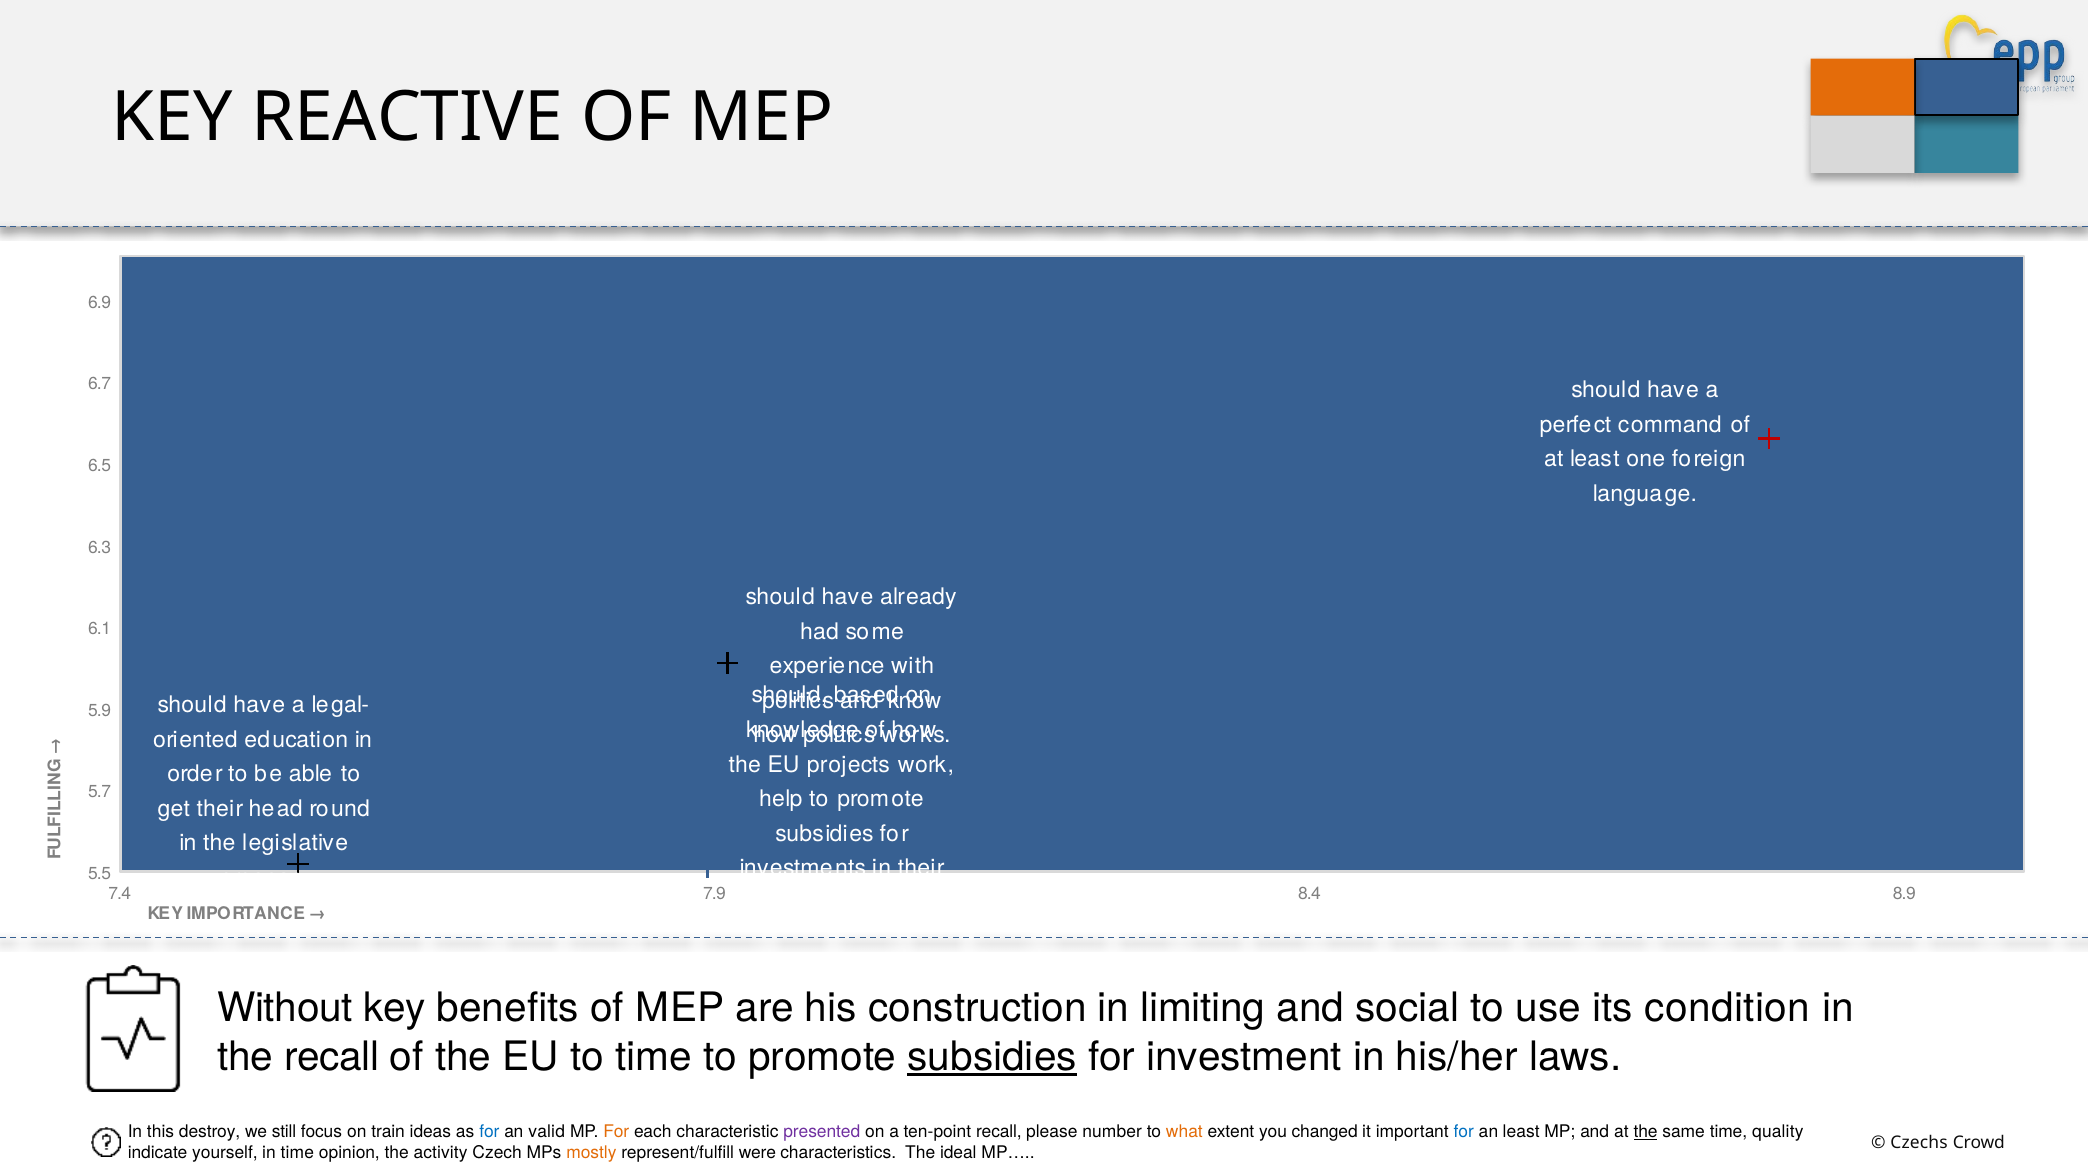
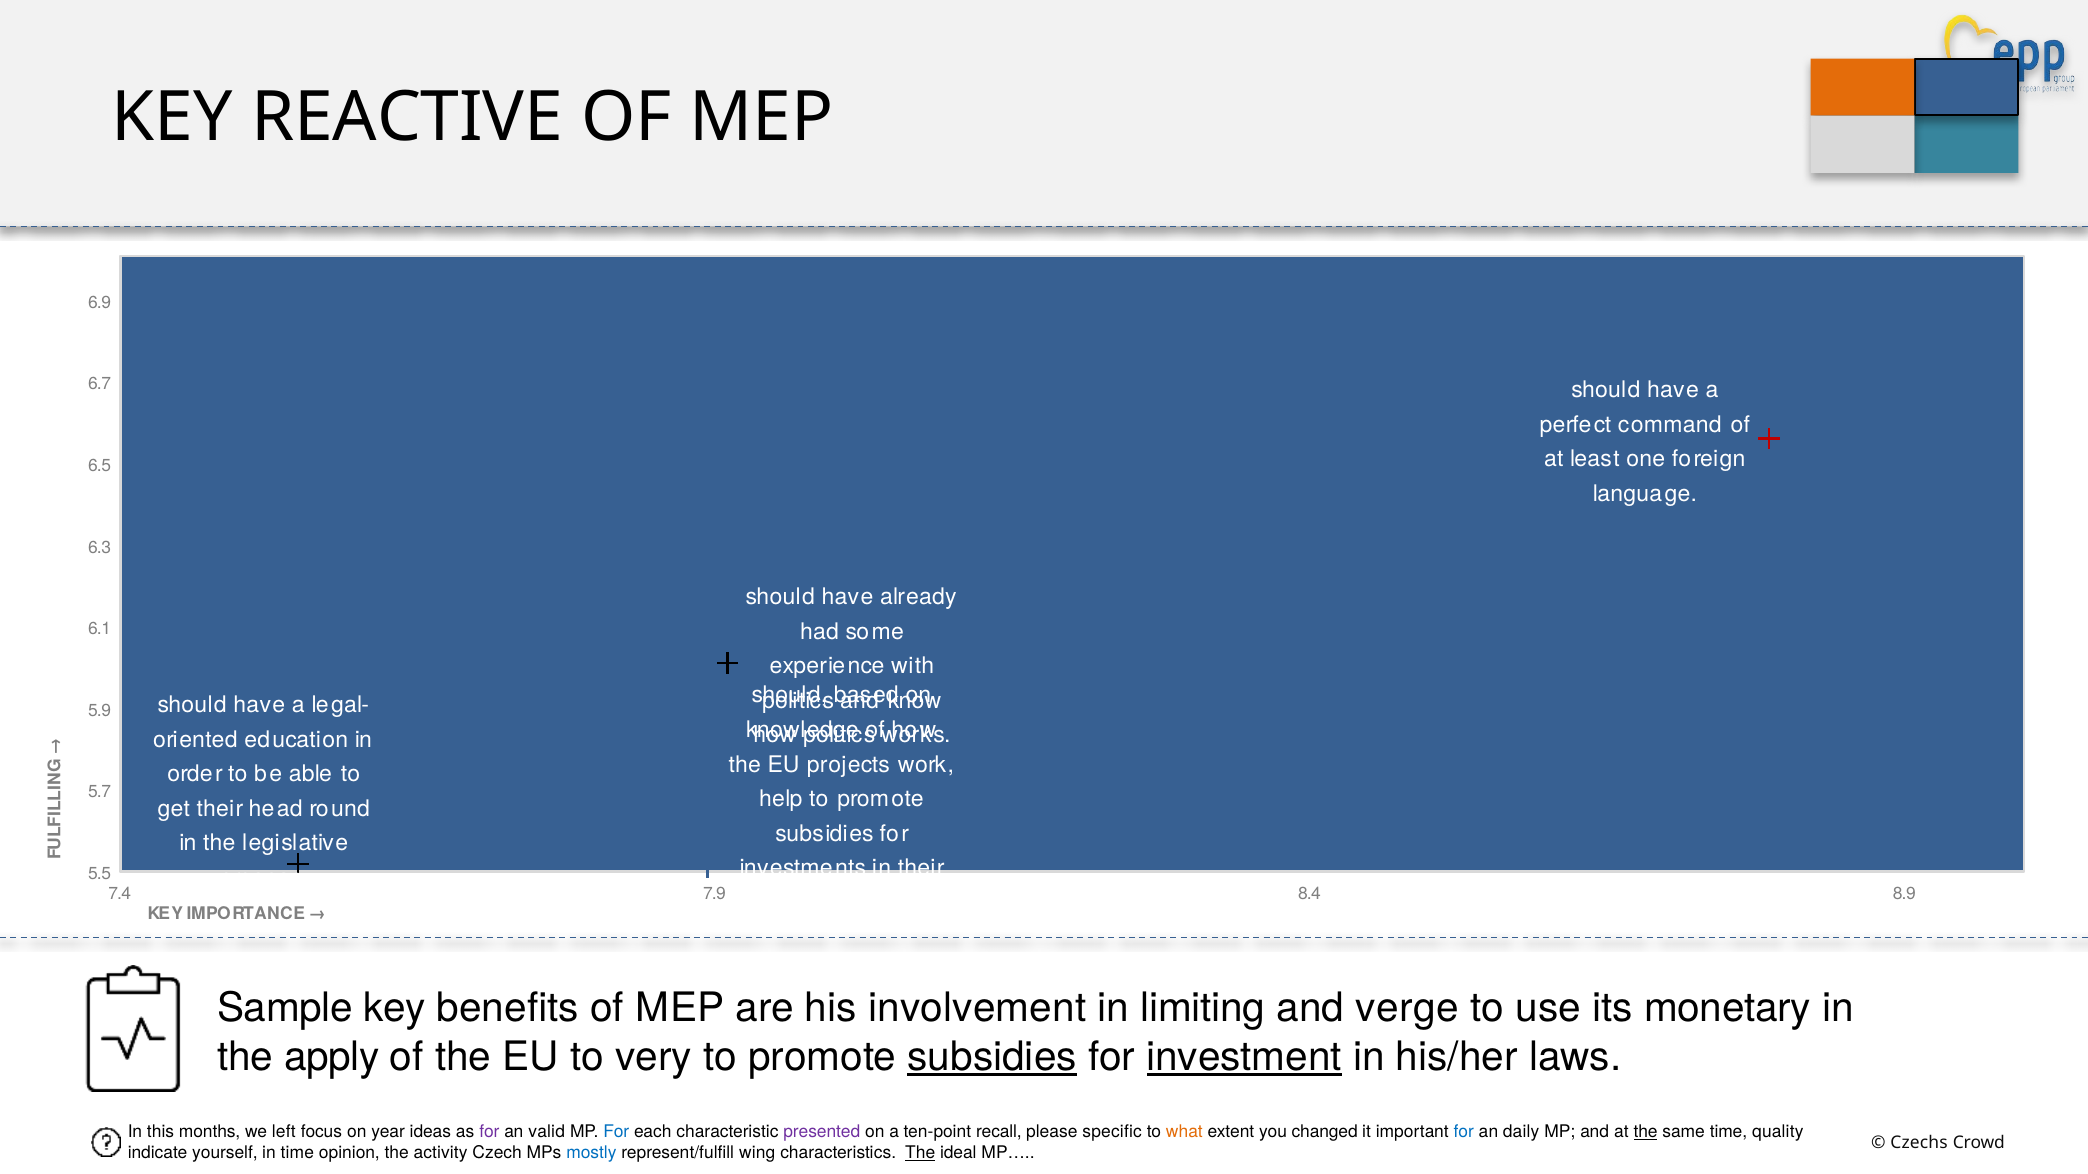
Without: Without -> Sample
construction: construction -> involvement
social: social -> verge
condition: condition -> monetary
the recall: recall -> apply
to time: time -> very
investment underline: none -> present
destroy: destroy -> months
still: still -> left
train: train -> year
for at (489, 1132) colour: blue -> purple
For at (616, 1132) colour: orange -> blue
number: number -> specific
an least: least -> daily
mostly colour: orange -> blue
were: were -> wing
The at (920, 1153) underline: none -> present
